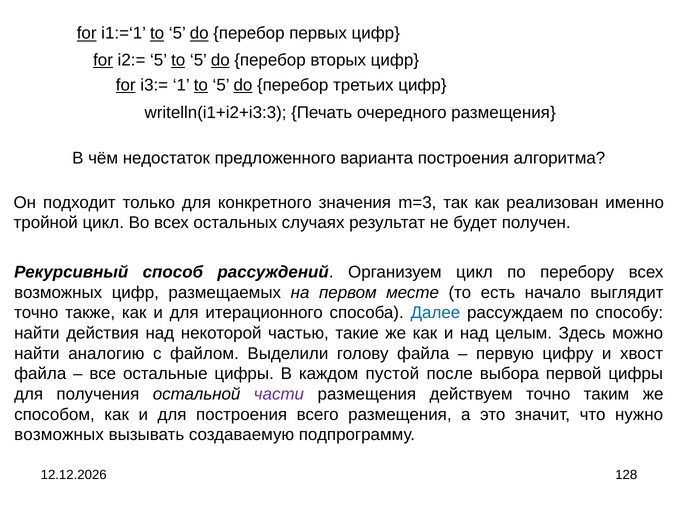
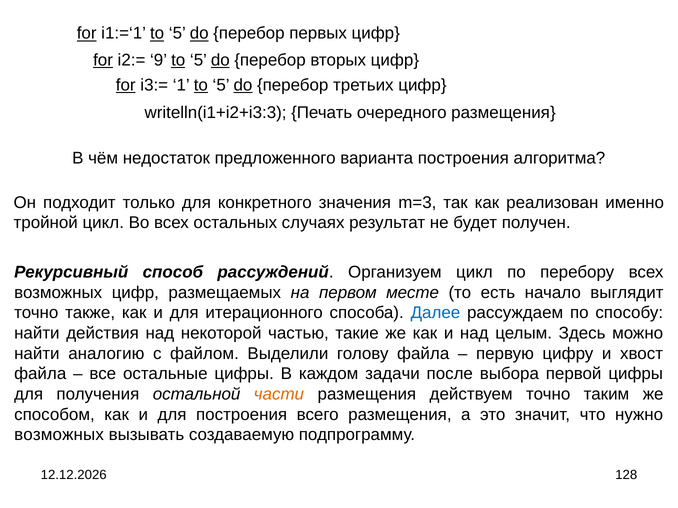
i2:= 5: 5 -> 9
пустой: пустой -> задачи
части colour: purple -> orange
